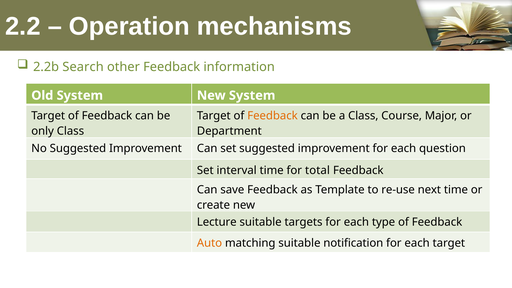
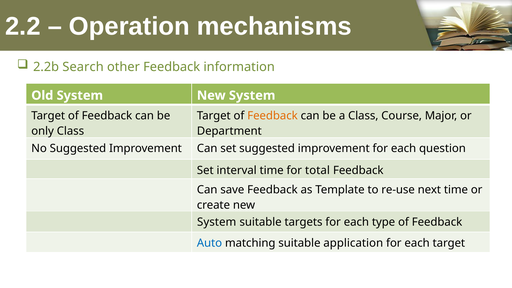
Lecture at (217, 222): Lecture -> System
Auto colour: orange -> blue
notification: notification -> application
